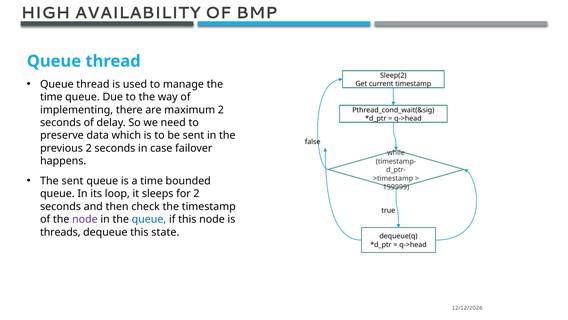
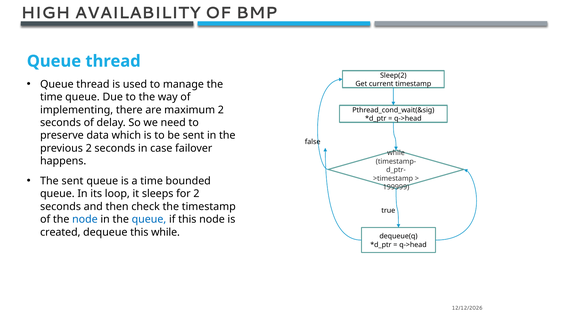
node at (85, 219) colour: purple -> blue
threads: threads -> created
this state: state -> while
